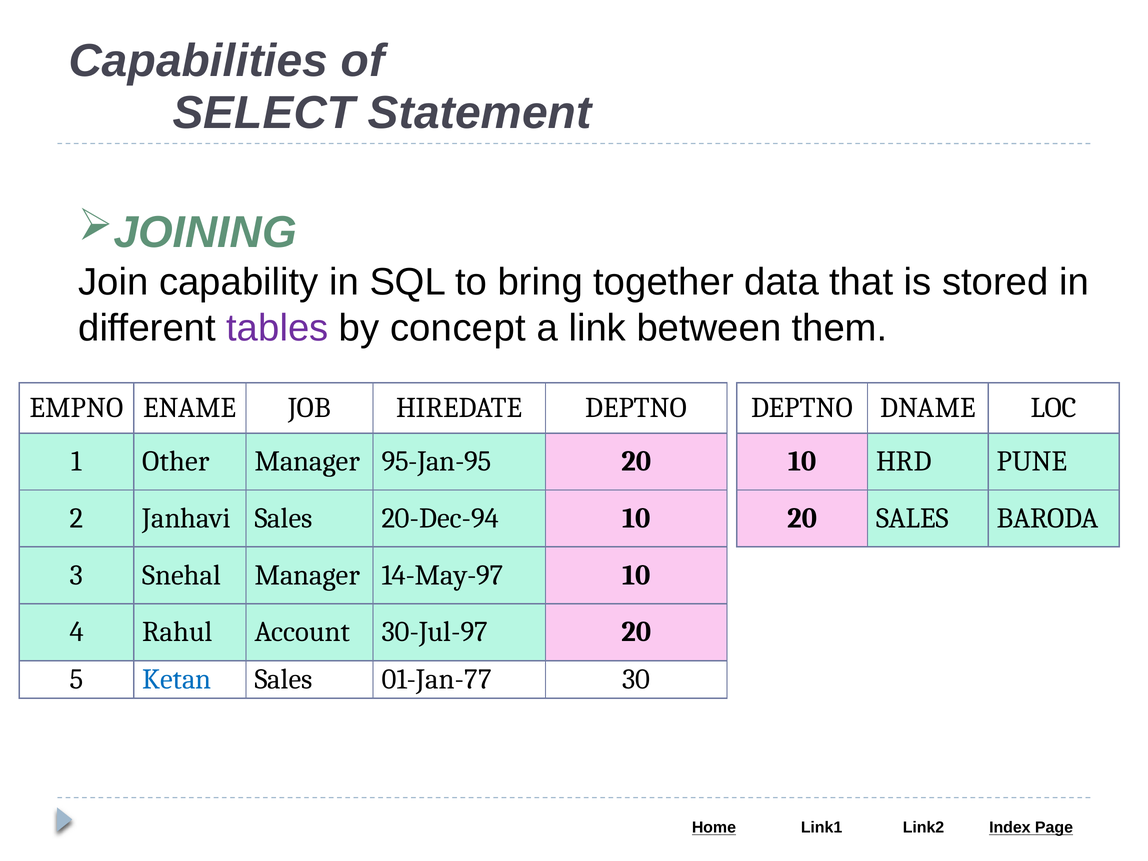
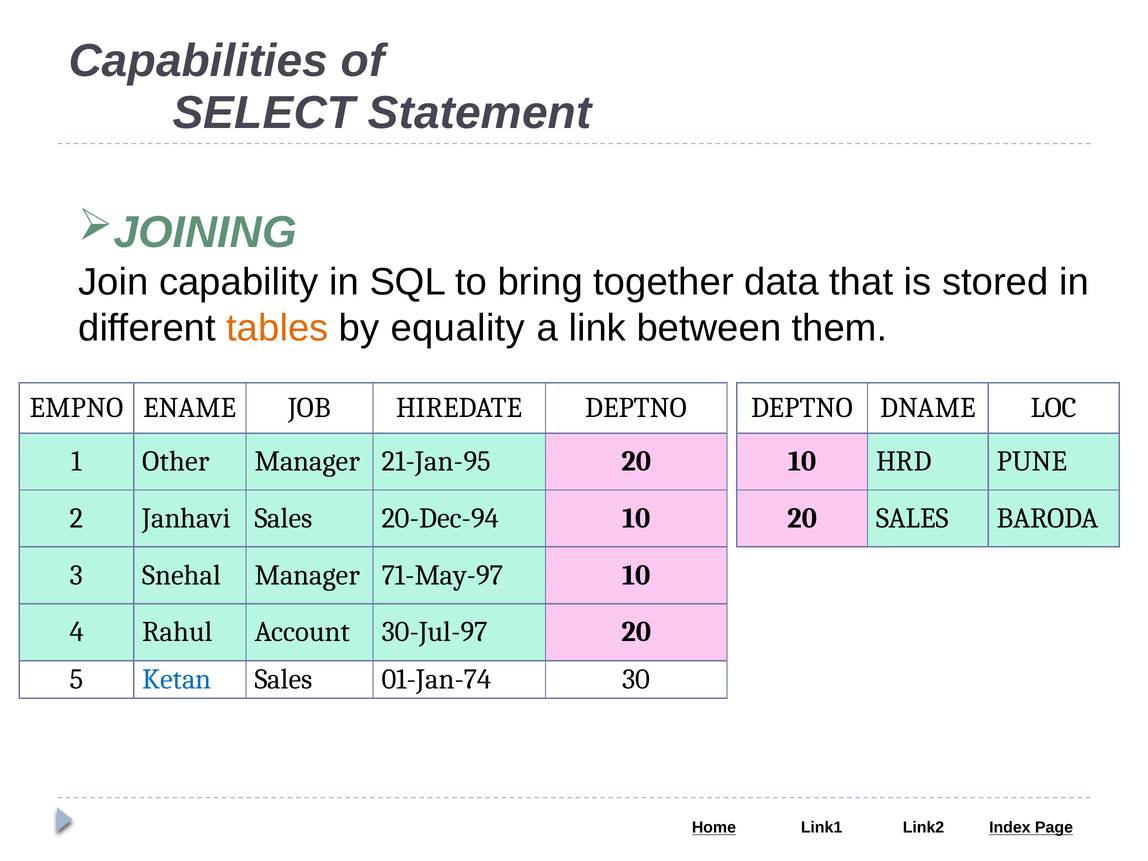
tables colour: purple -> orange
concept: concept -> equality
95-Jan-95: 95-Jan-95 -> 21-Jan-95
14-May-97: 14-May-97 -> 71-May-97
01-Jan-77: 01-Jan-77 -> 01-Jan-74
